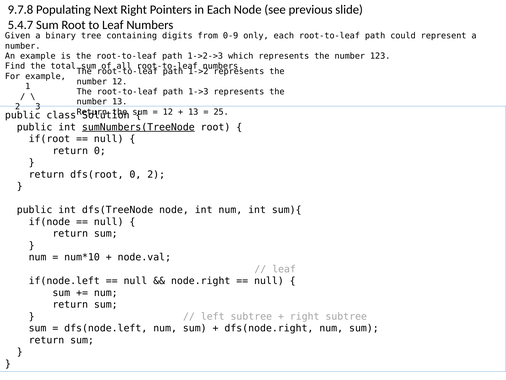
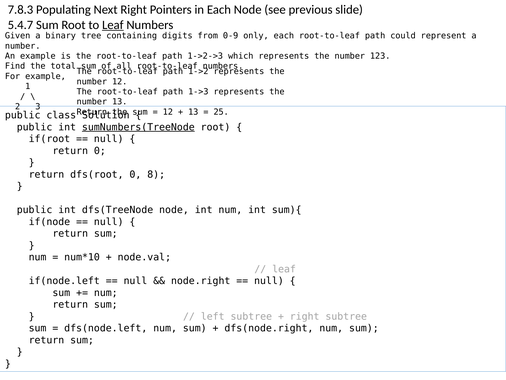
9.7.8: 9.7.8 -> 7.8.3
Leaf at (113, 25) underline: none -> present
0 2: 2 -> 8
